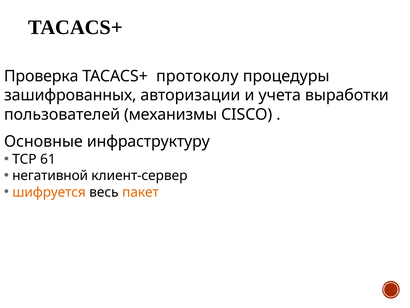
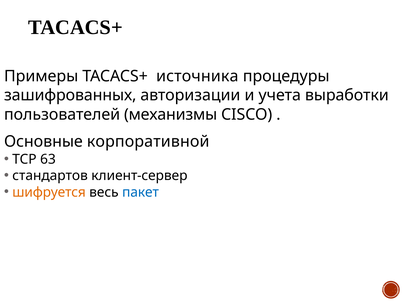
Проверка: Проверка -> Примеры
протоколу: протоколу -> источника
инфраструктуру: инфраструктуру -> корпоративной
61: 61 -> 63
негативной: негативной -> стандартов
пакет colour: orange -> blue
